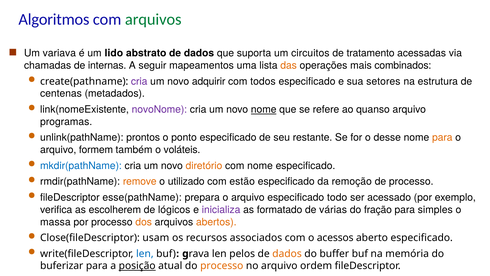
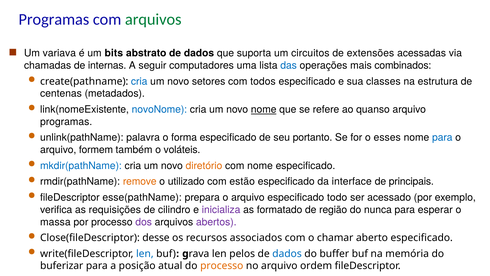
Algoritmos at (54, 19): Algoritmos -> Programas
lido: lido -> bits
tratamento: tratamento -> extensões
mapeamentos: mapeamentos -> computadores
das colour: orange -> blue
cria at (139, 81) colour: purple -> blue
adquirir: adquirir -> setores
setores: setores -> classes
novoNome colour: purple -> blue
prontos: prontos -> palavra
ponto: ponto -> forma
restante: restante -> portanto
desse: desse -> esses
para at (442, 137) colour: orange -> blue
remoção: remoção -> interface
de processo: processo -> principais
escolherem: escolherem -> requisições
lógicos: lógicos -> cilindro
várias: várias -> região
fração: fração -> nunca
simples: simples -> esperar
dos colour: orange -> purple
abertos colour: orange -> purple
usam: usam -> desse
acessos: acessos -> chamar
dados at (287, 253) colour: orange -> blue
posição underline: present -> none
